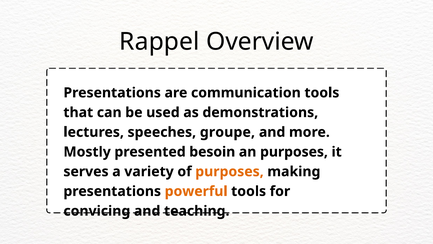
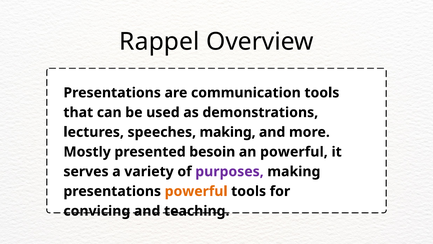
speeches groupe: groupe -> making
an purposes: purposes -> powerful
purposes at (229, 171) colour: orange -> purple
